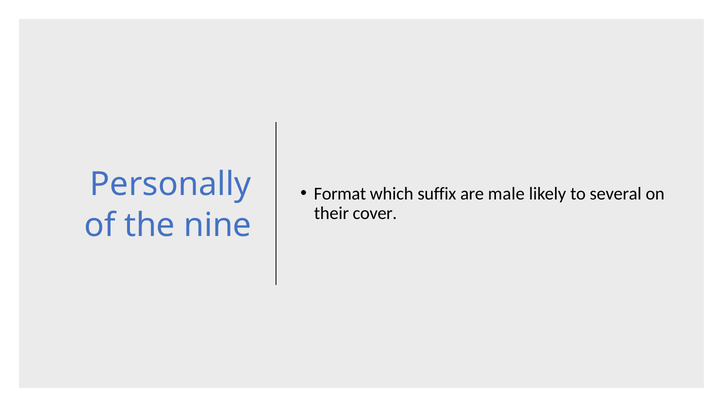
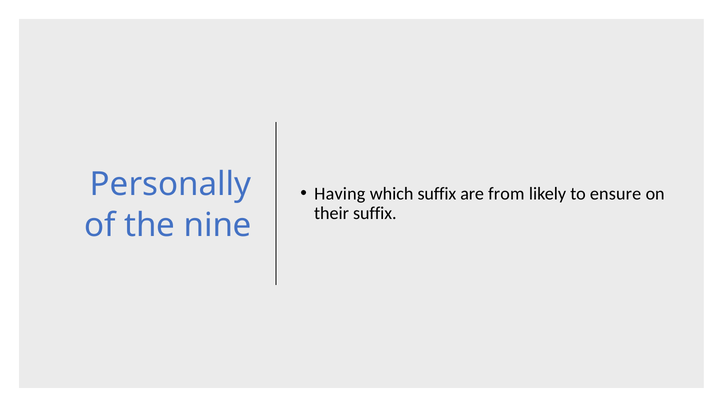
Format: Format -> Having
male: male -> from
several: several -> ensure
their cover: cover -> suffix
